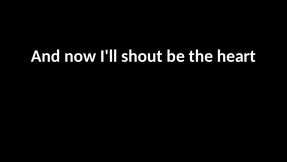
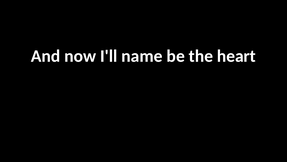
shout: shout -> name
